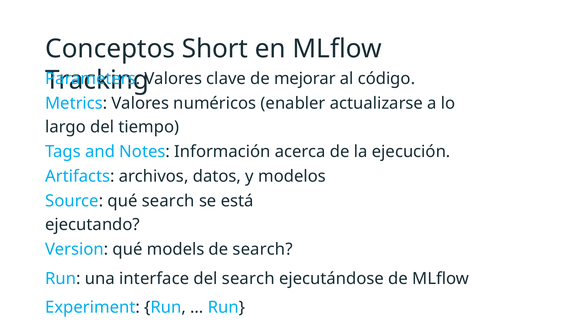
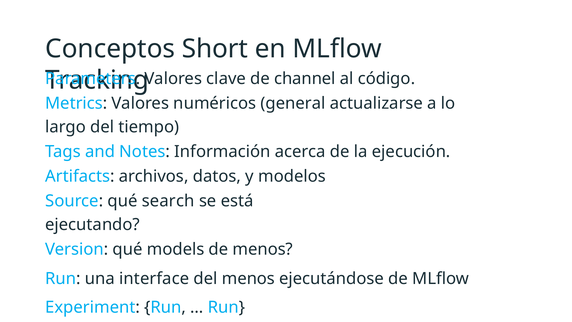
mejorar: mejorar -> channel
enabler: enabler -> general
de search: search -> menos
del search: search -> menos
